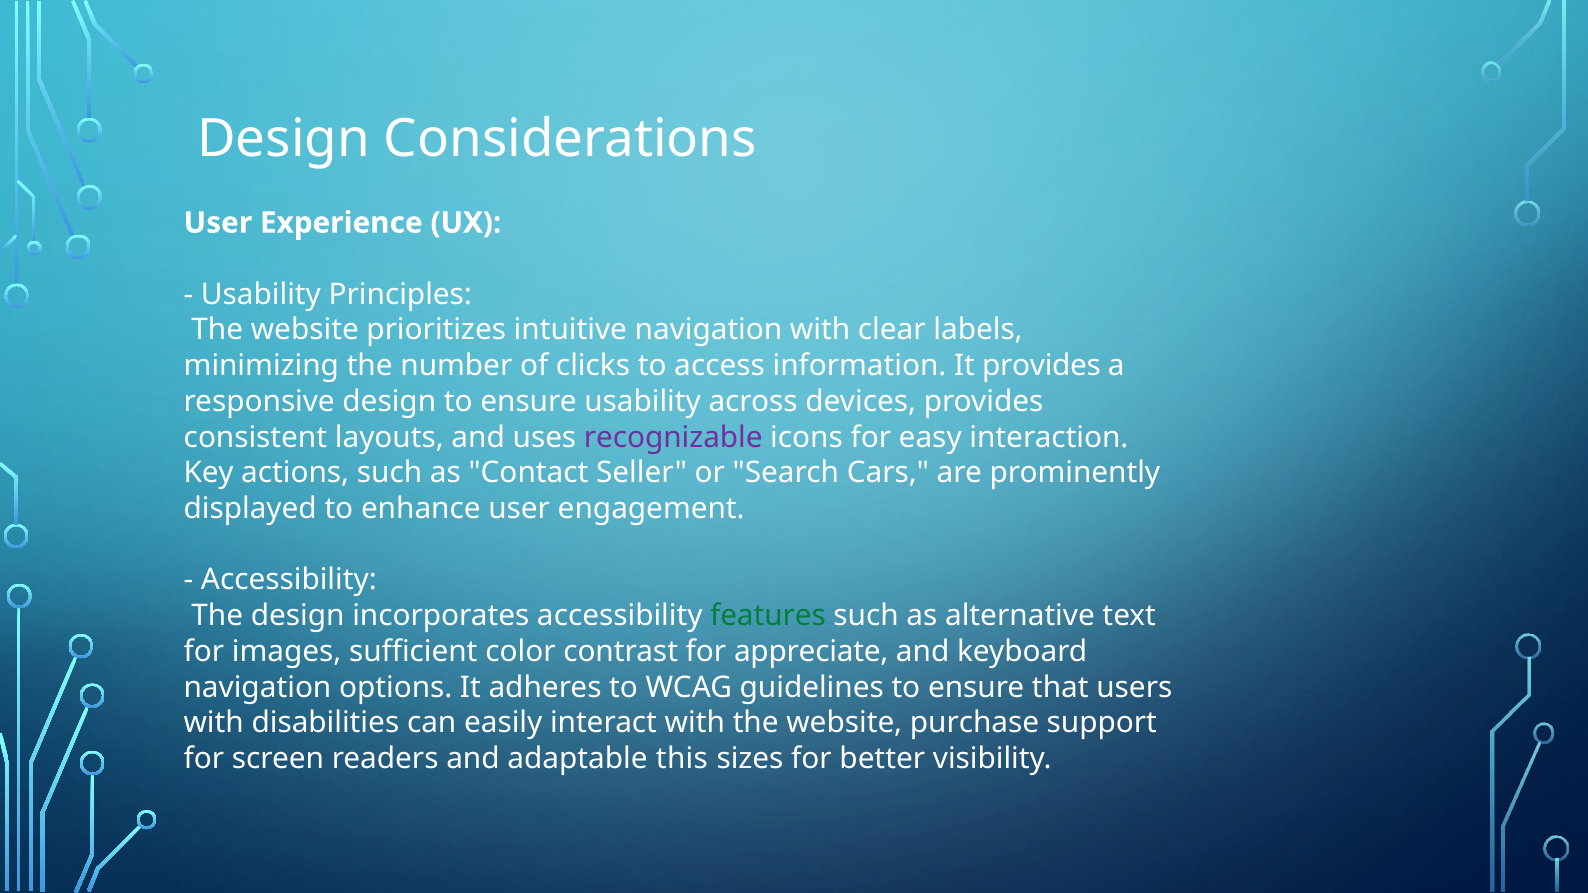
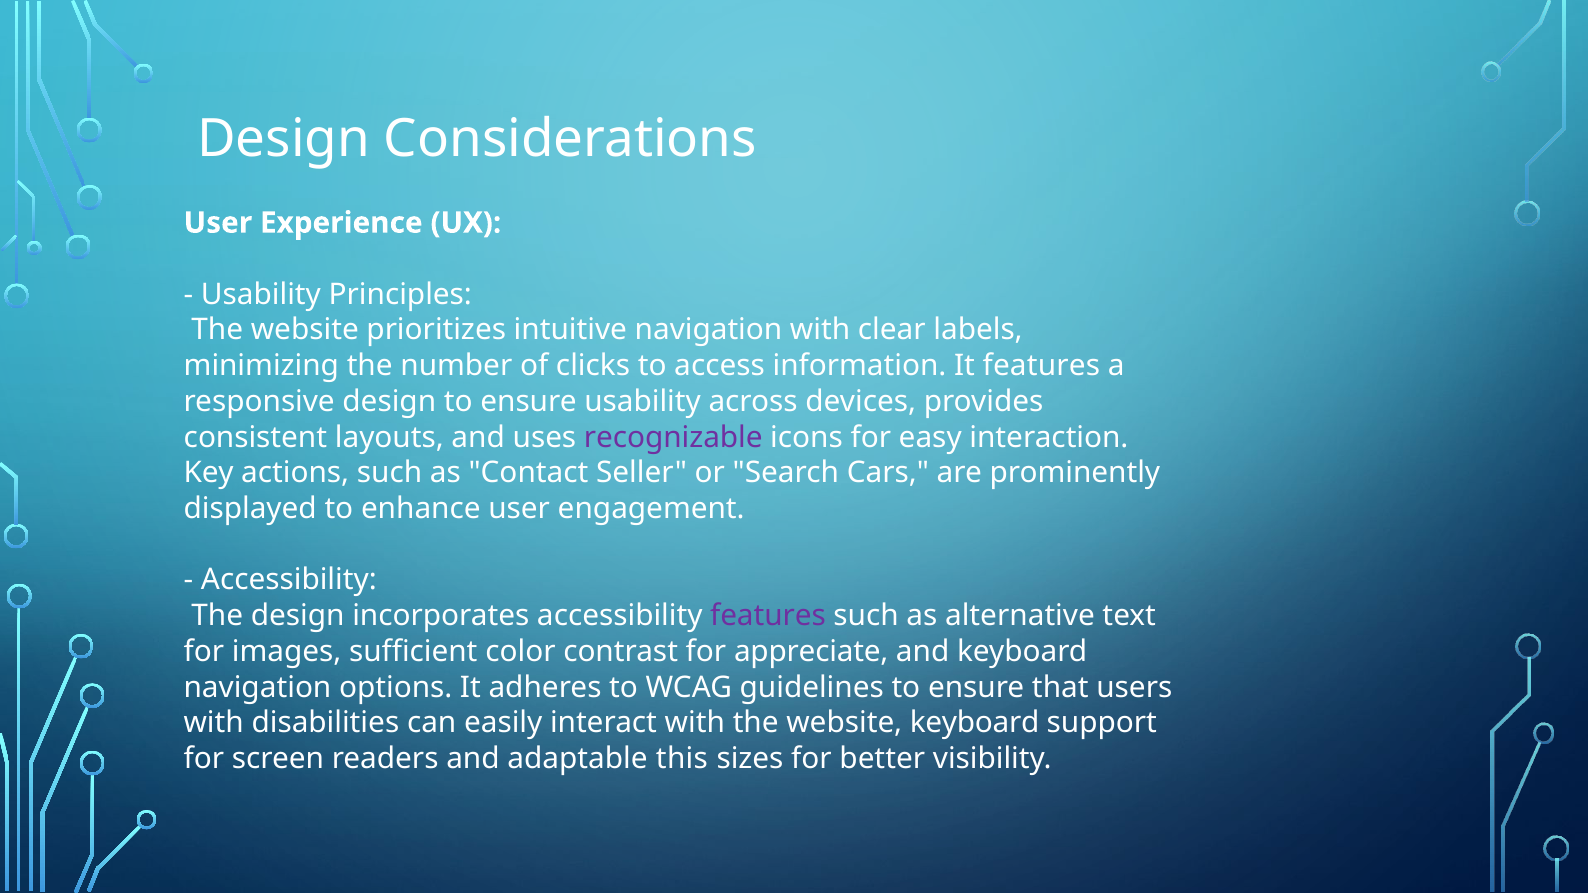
It provides: provides -> features
features at (768, 616) colour: green -> purple
website purchase: purchase -> keyboard
